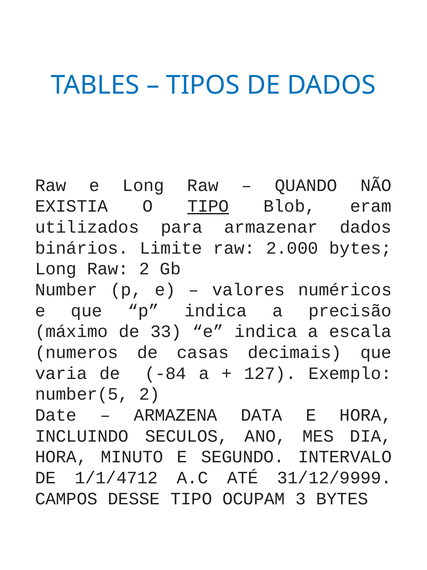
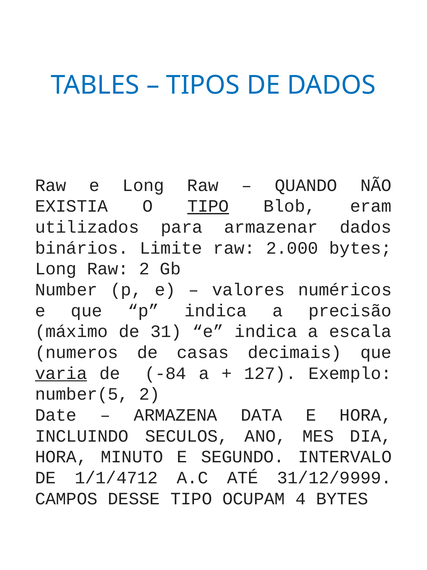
33: 33 -> 31
varia underline: none -> present
3: 3 -> 4
